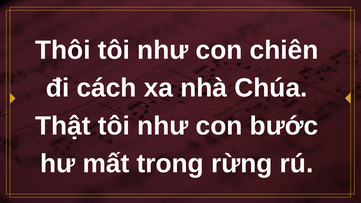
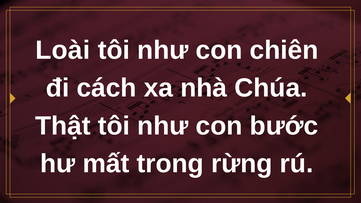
Thôi: Thôi -> Loài
